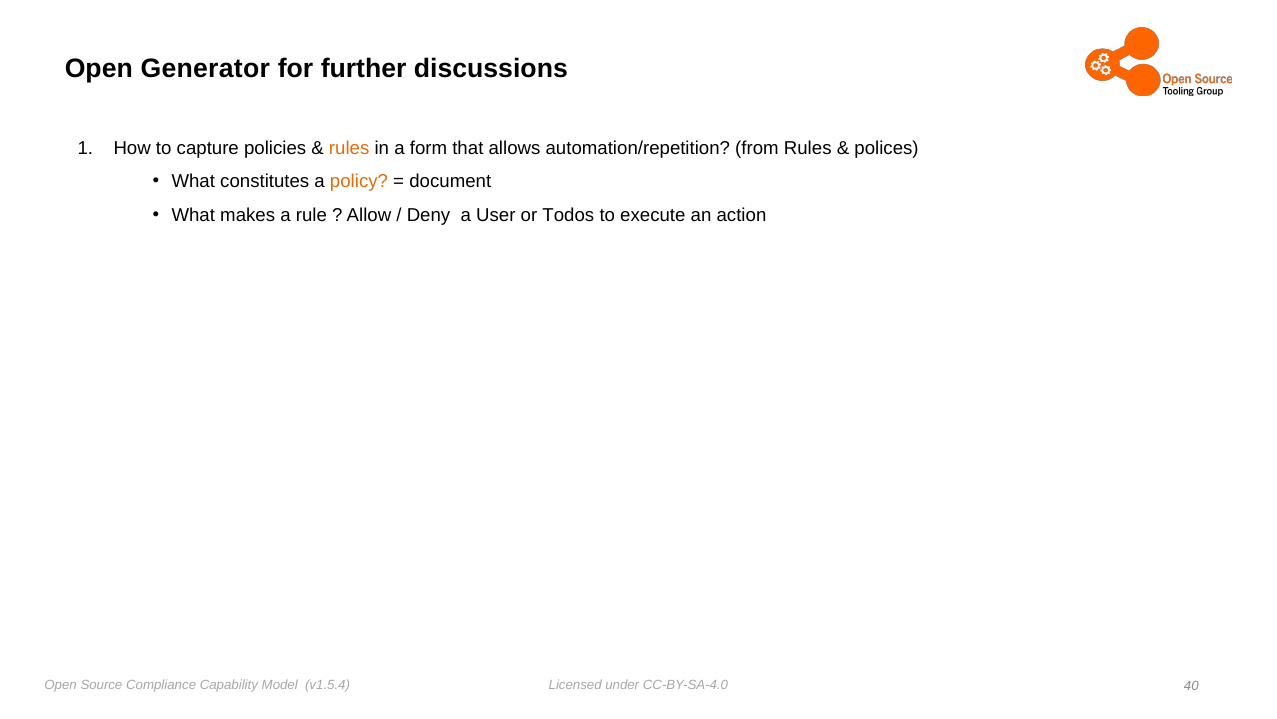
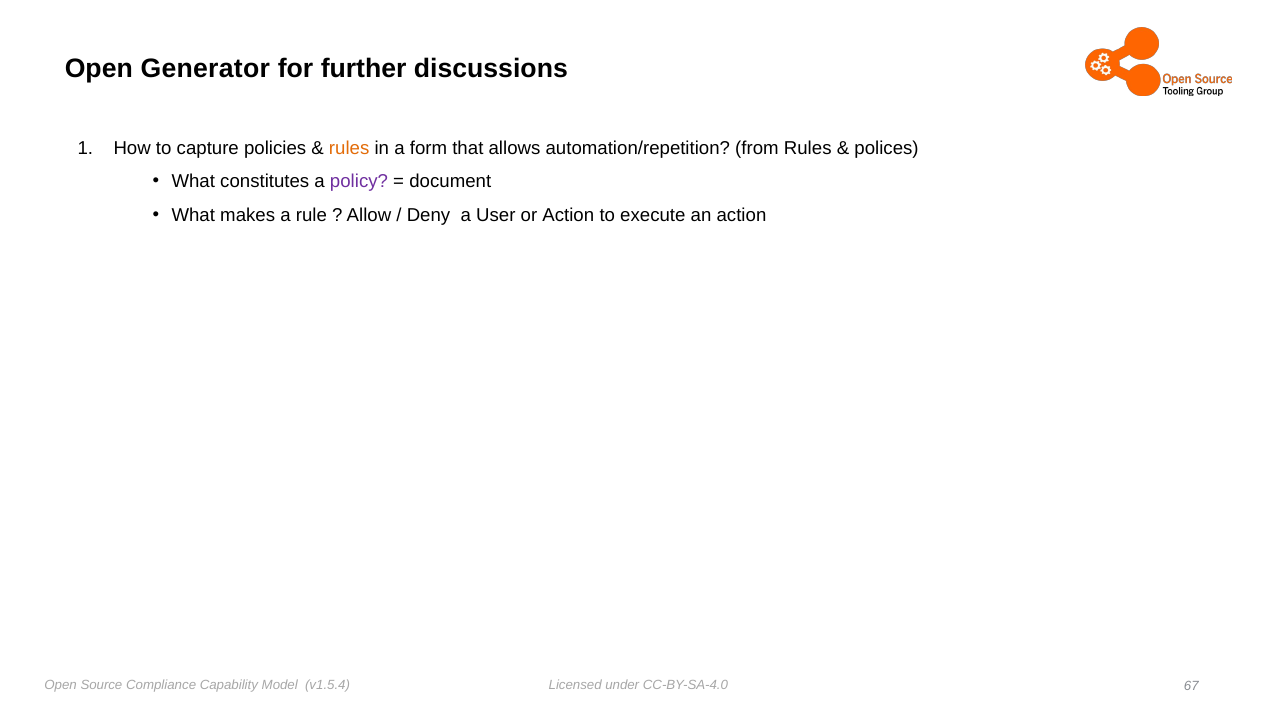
policy colour: orange -> purple
or Todos: Todos -> Action
40: 40 -> 67
